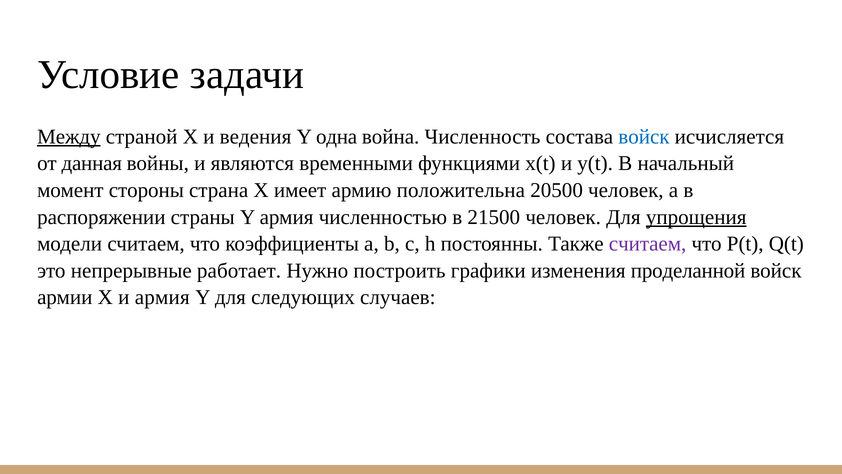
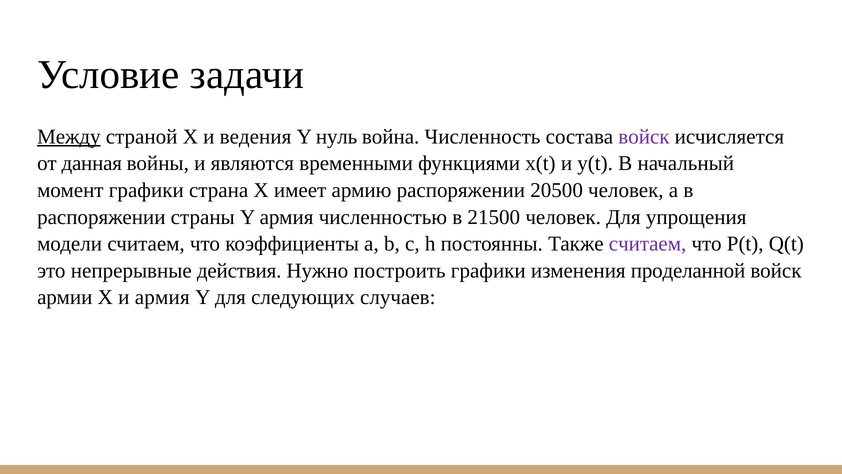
одна: одна -> нуль
войск at (644, 137) colour: blue -> purple
момент стороны: стороны -> графики
армию положительна: положительна -> распоряжении
упрощения underline: present -> none
работает: работает -> действия
